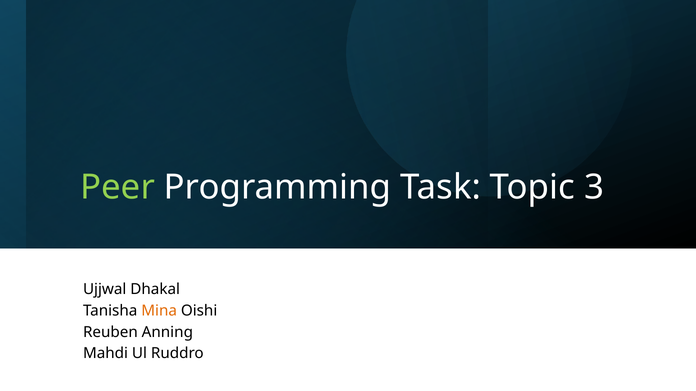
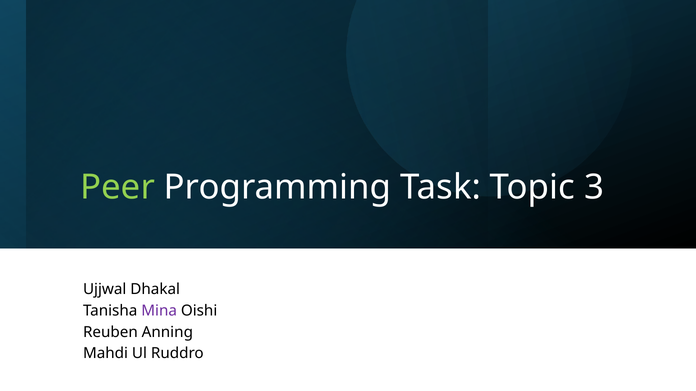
Mina colour: orange -> purple
